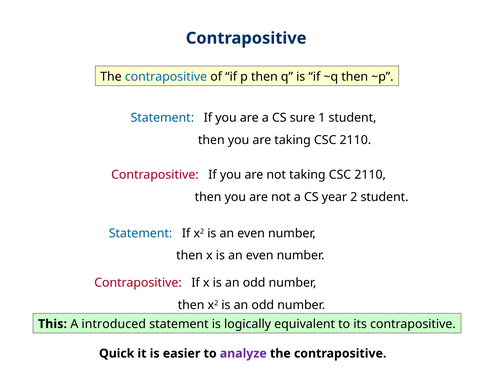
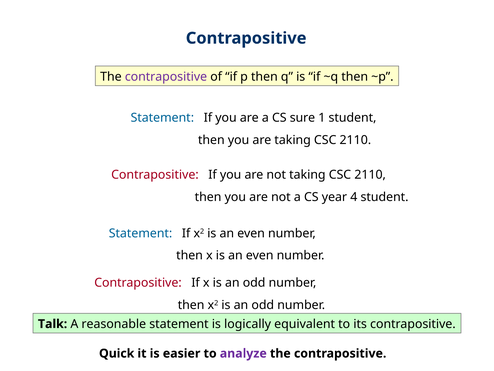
contrapositive at (166, 77) colour: blue -> purple
2: 2 -> 4
This: This -> Talk
introduced: introduced -> reasonable
